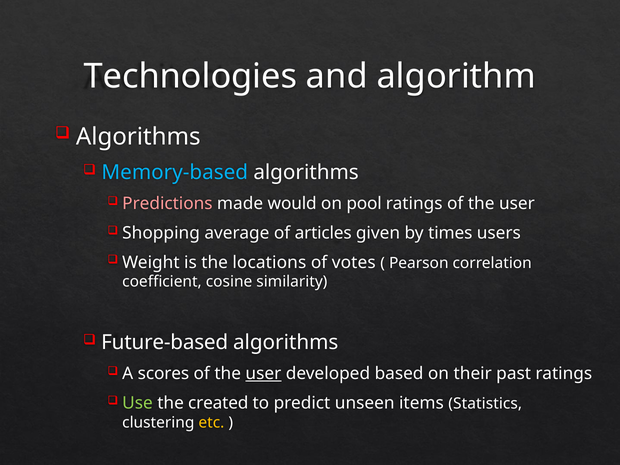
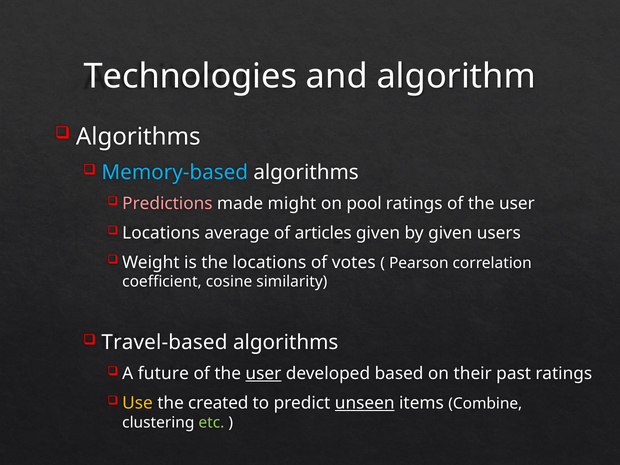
would: would -> might
Shopping at (161, 233): Shopping -> Locations
by times: times -> given
Future-based: Future-based -> Travel-based
scores: scores -> future
Use colour: light green -> yellow
unseen underline: none -> present
Statistics: Statistics -> Combine
etc colour: yellow -> light green
